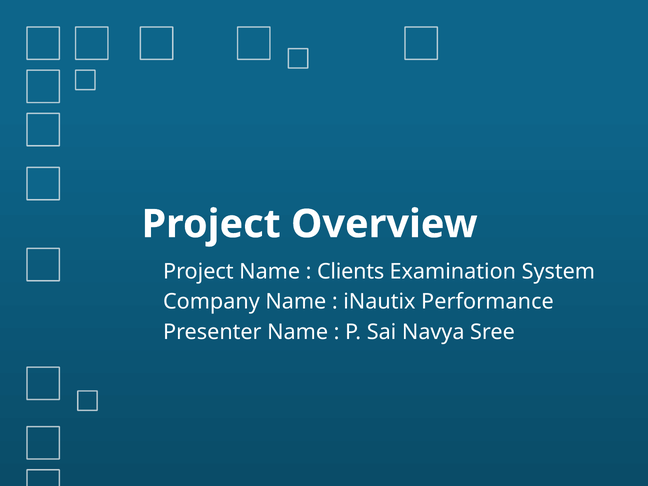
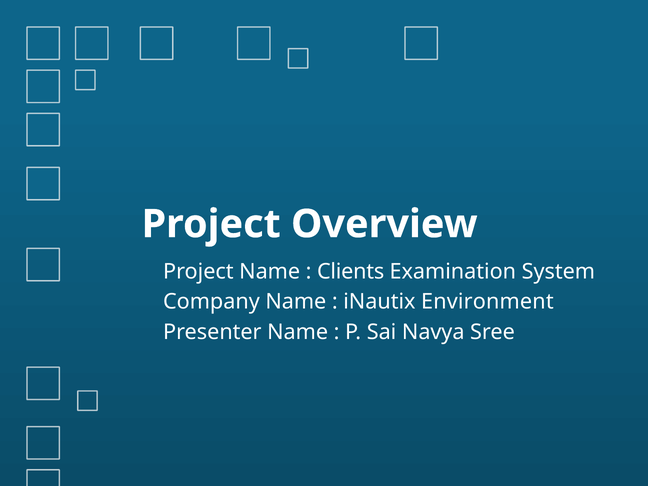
Performance: Performance -> Environment
